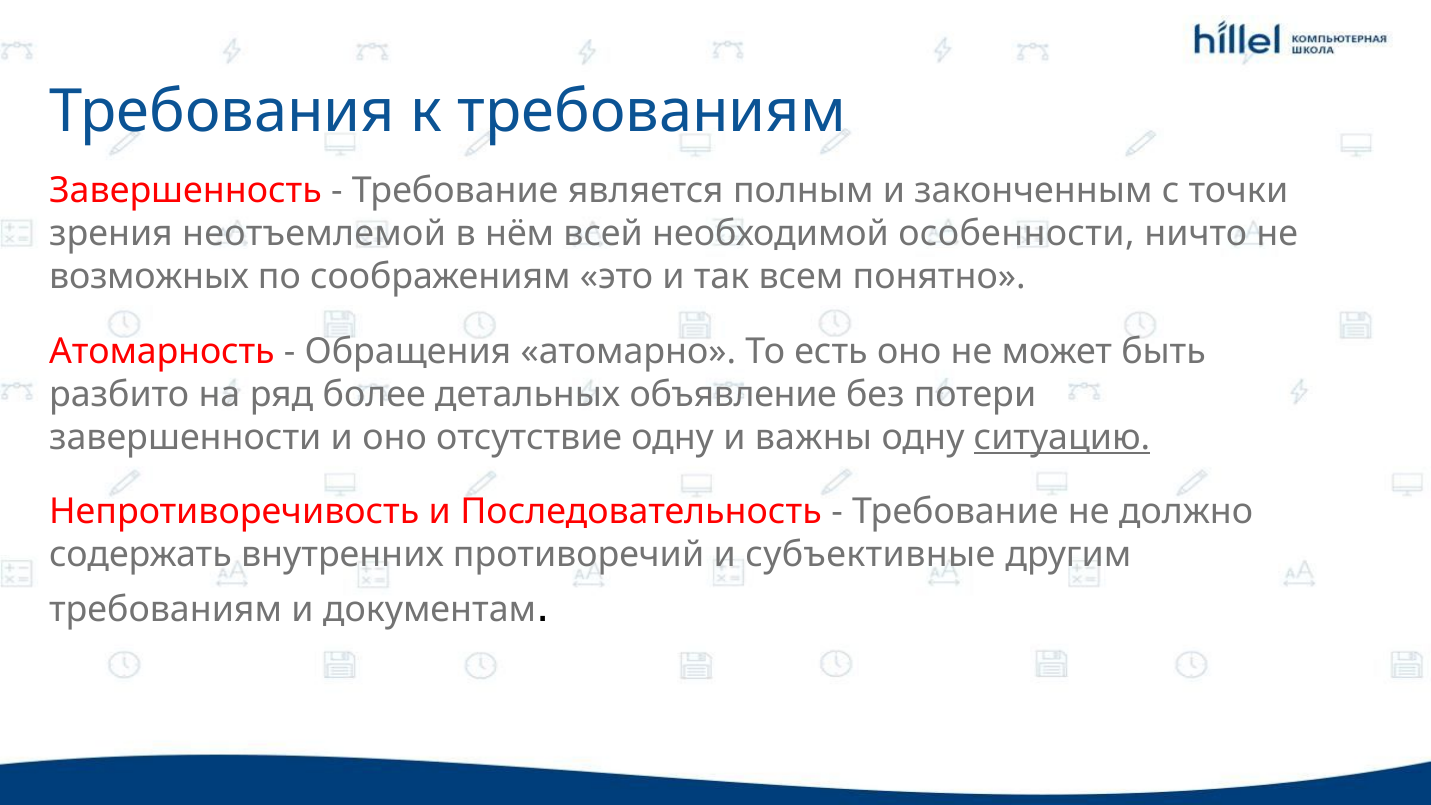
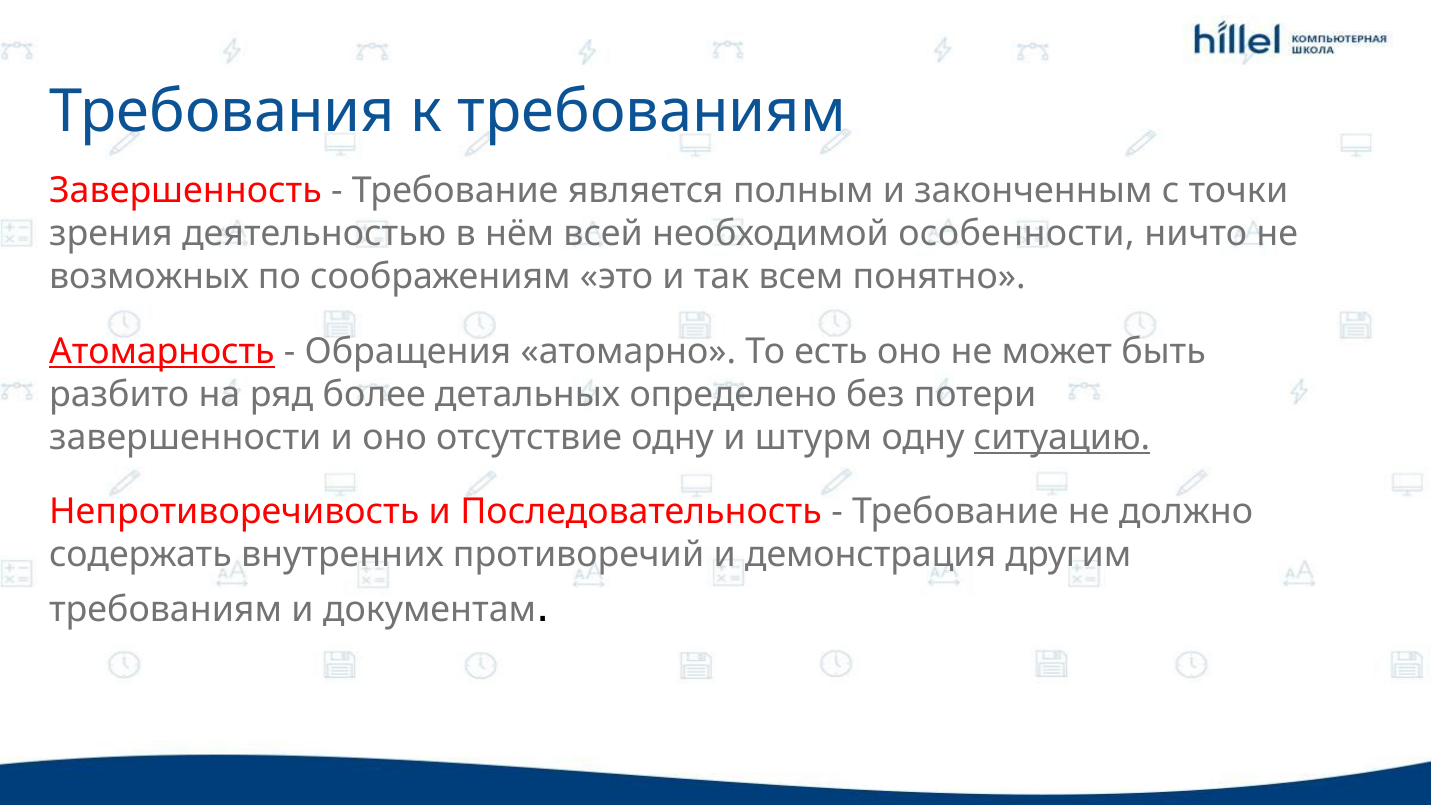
неотъемлемой: неотъемлемой -> деятельностью
Атомарность underline: none -> present
объявление: объявление -> определено
важны: важны -> штурм
субъективные: субъективные -> демонстрация
